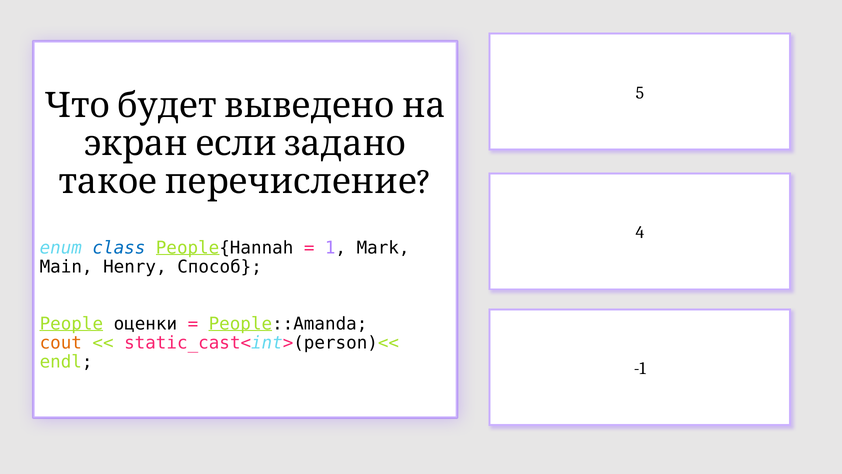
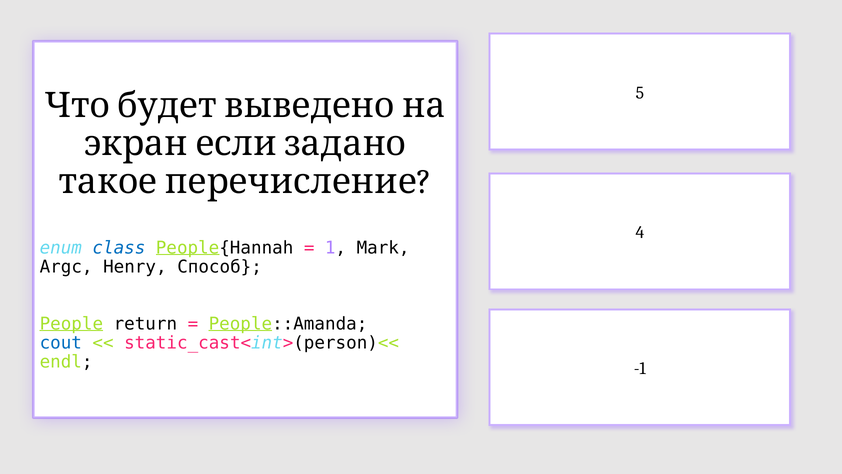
Main: Main -> Argc
оценки: оценки -> return
cout colour: orange -> blue
